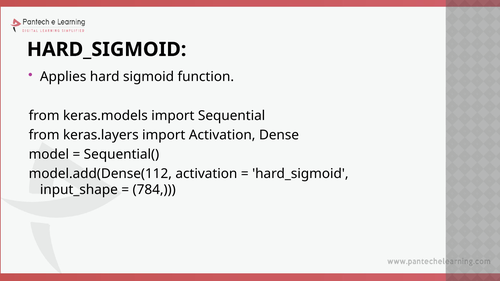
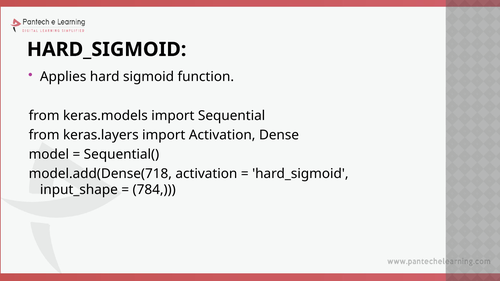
model.add(Dense(112: model.add(Dense(112 -> model.add(Dense(718
